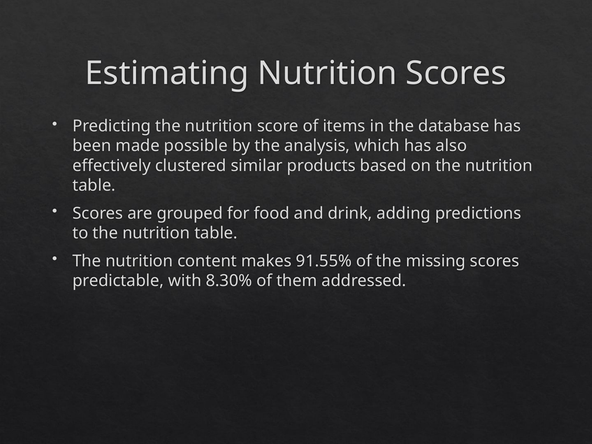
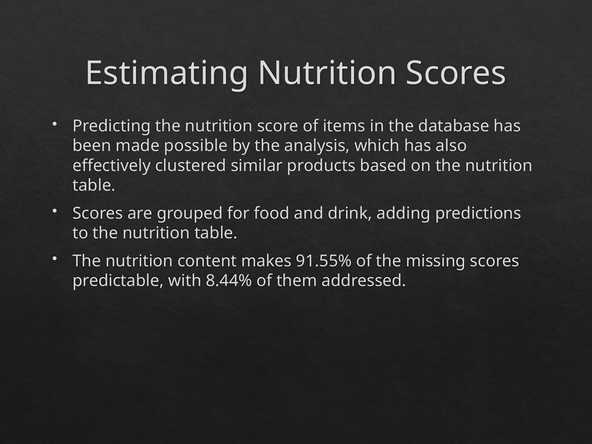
8.30%: 8.30% -> 8.44%
